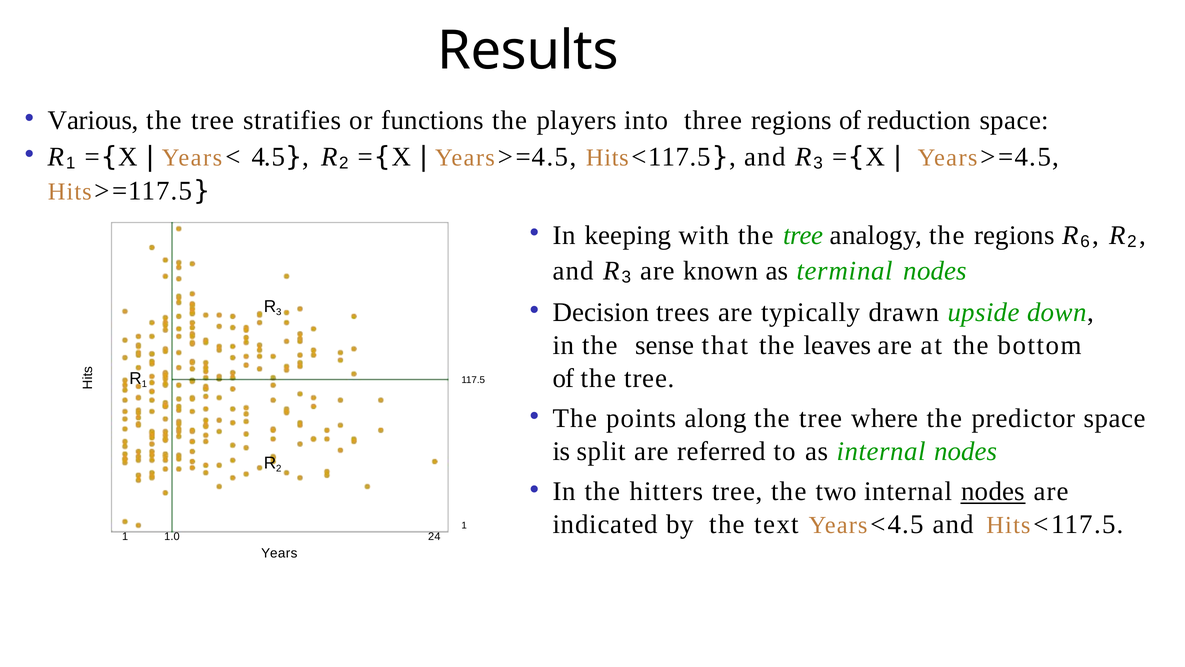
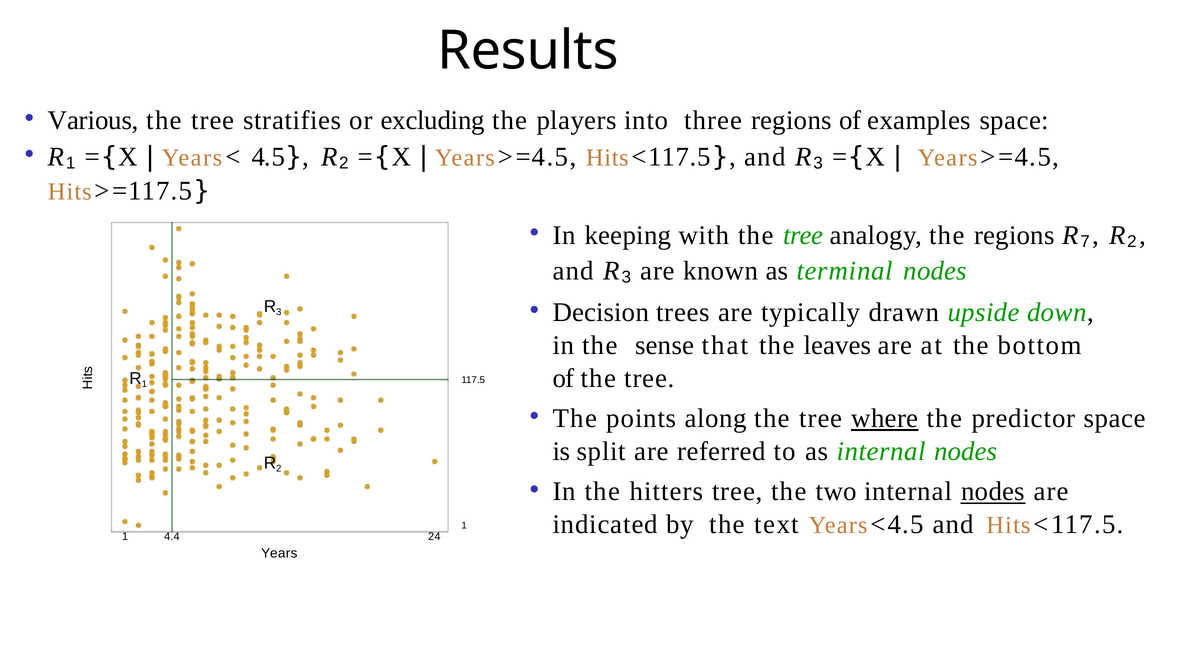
functions: functions -> excluding
reduction: reduction -> examples
6: 6 -> 7
where underline: none -> present
1.0: 1.0 -> 4.4
